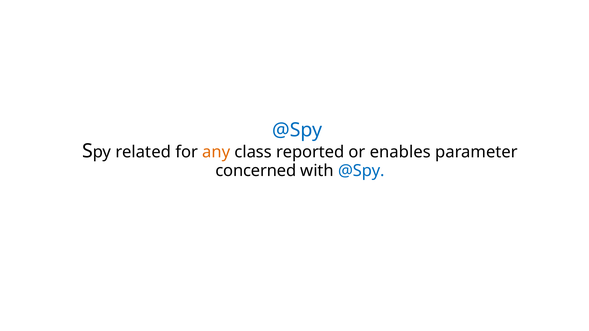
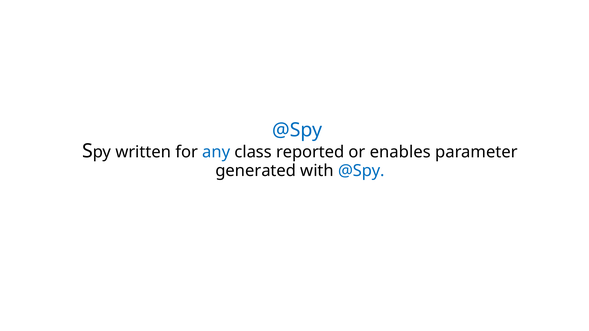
related: related -> written
any colour: orange -> blue
concerned: concerned -> generated
